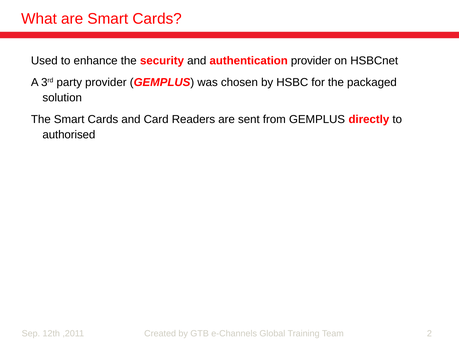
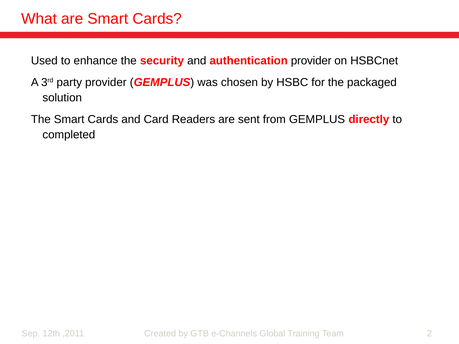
authorised: authorised -> completed
